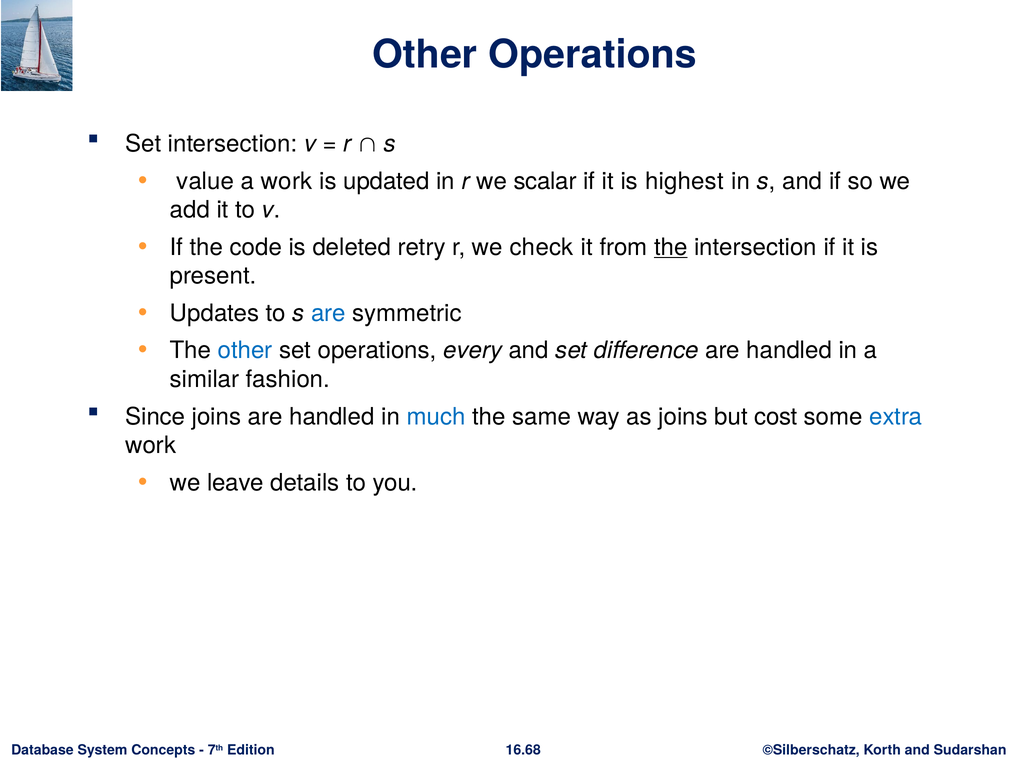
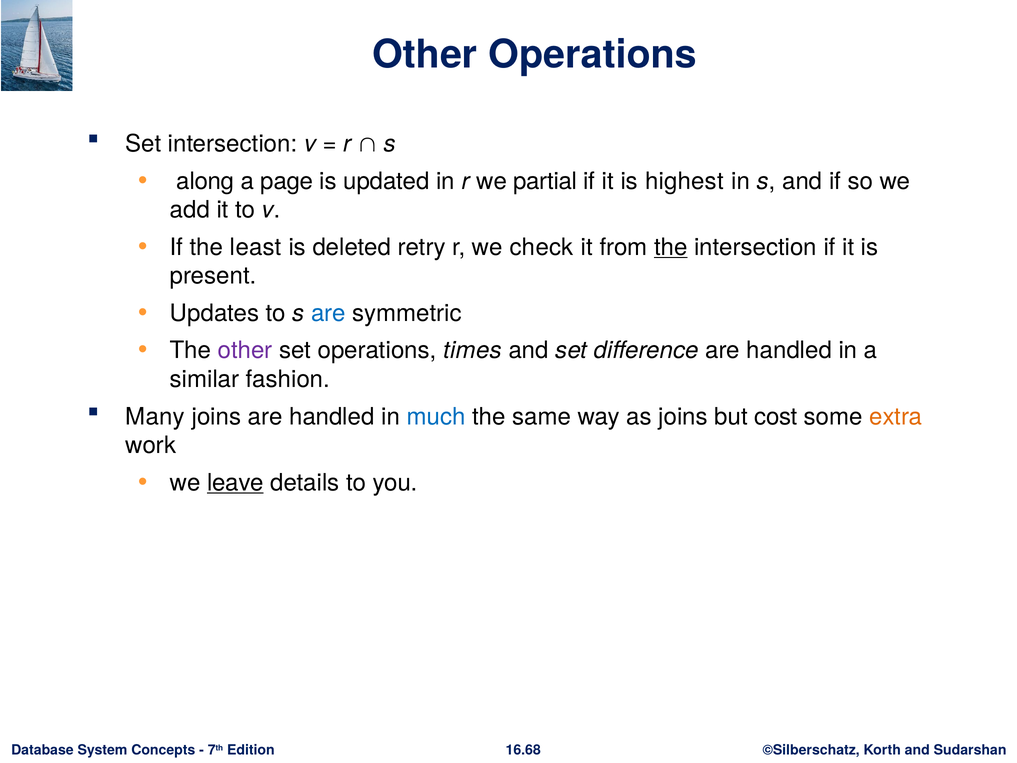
value: value -> along
a work: work -> page
scalar: scalar -> partial
code: code -> least
other at (245, 350) colour: blue -> purple
every: every -> times
Since: Since -> Many
extra colour: blue -> orange
leave underline: none -> present
